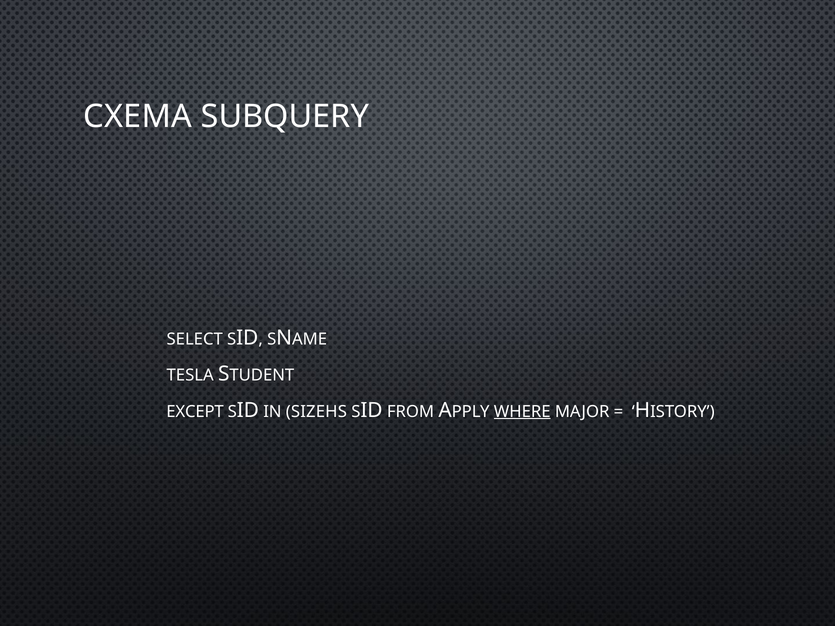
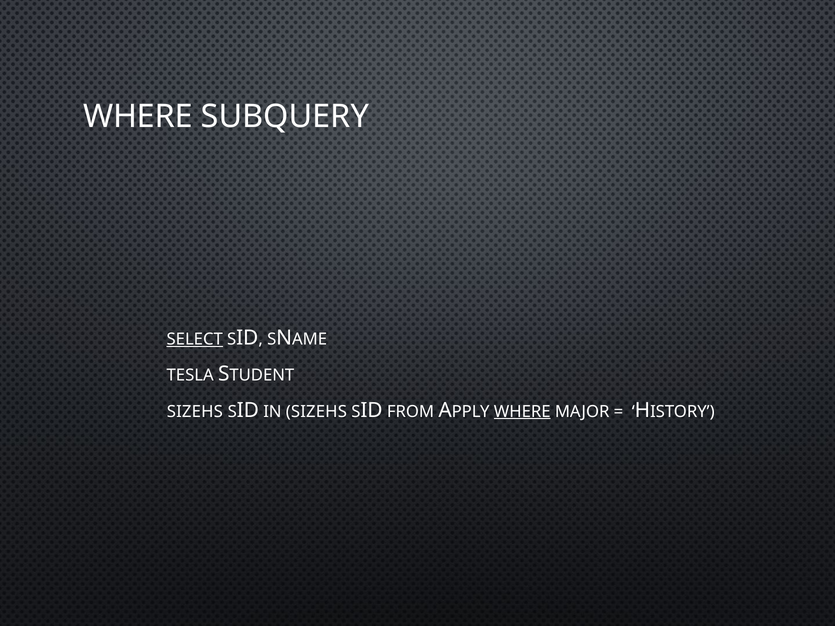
СХЕМА at (138, 117): СХЕМА -> WHERE
SELECT underline: none -> present
EXCEPT at (195, 412): EXCEPT -> SIZEHS
